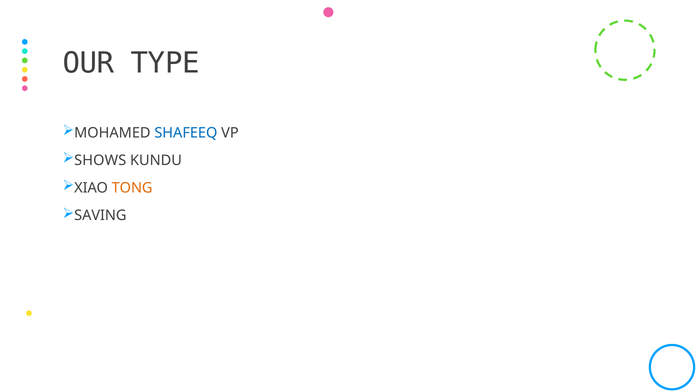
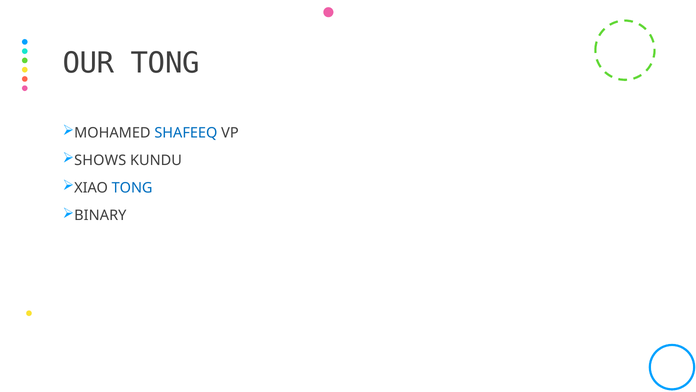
OUR TYPE: TYPE -> TONG
TONG at (132, 188) colour: orange -> blue
SAVING: SAVING -> BINARY
